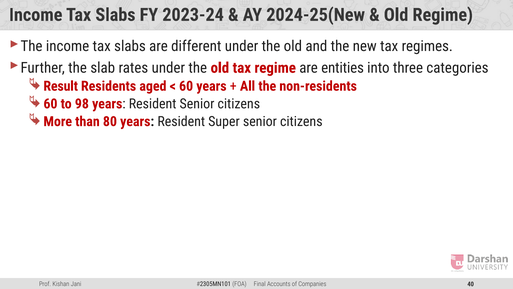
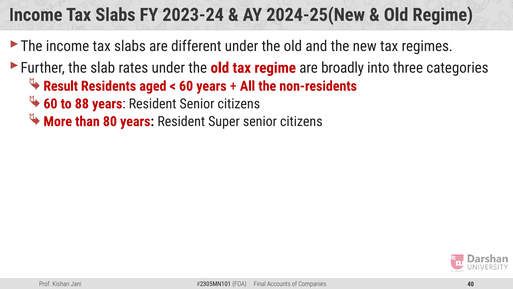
entities: entities -> broadly
98: 98 -> 88
